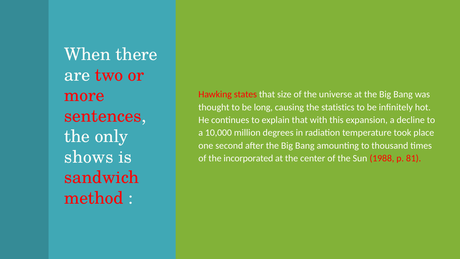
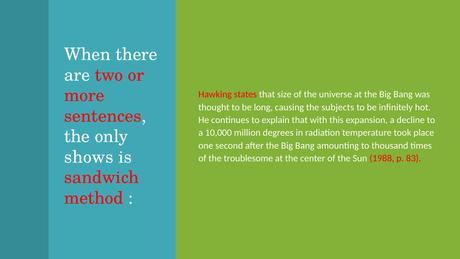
statistics: statistics -> subjects
incorporated: incorporated -> troublesome
81: 81 -> 83
